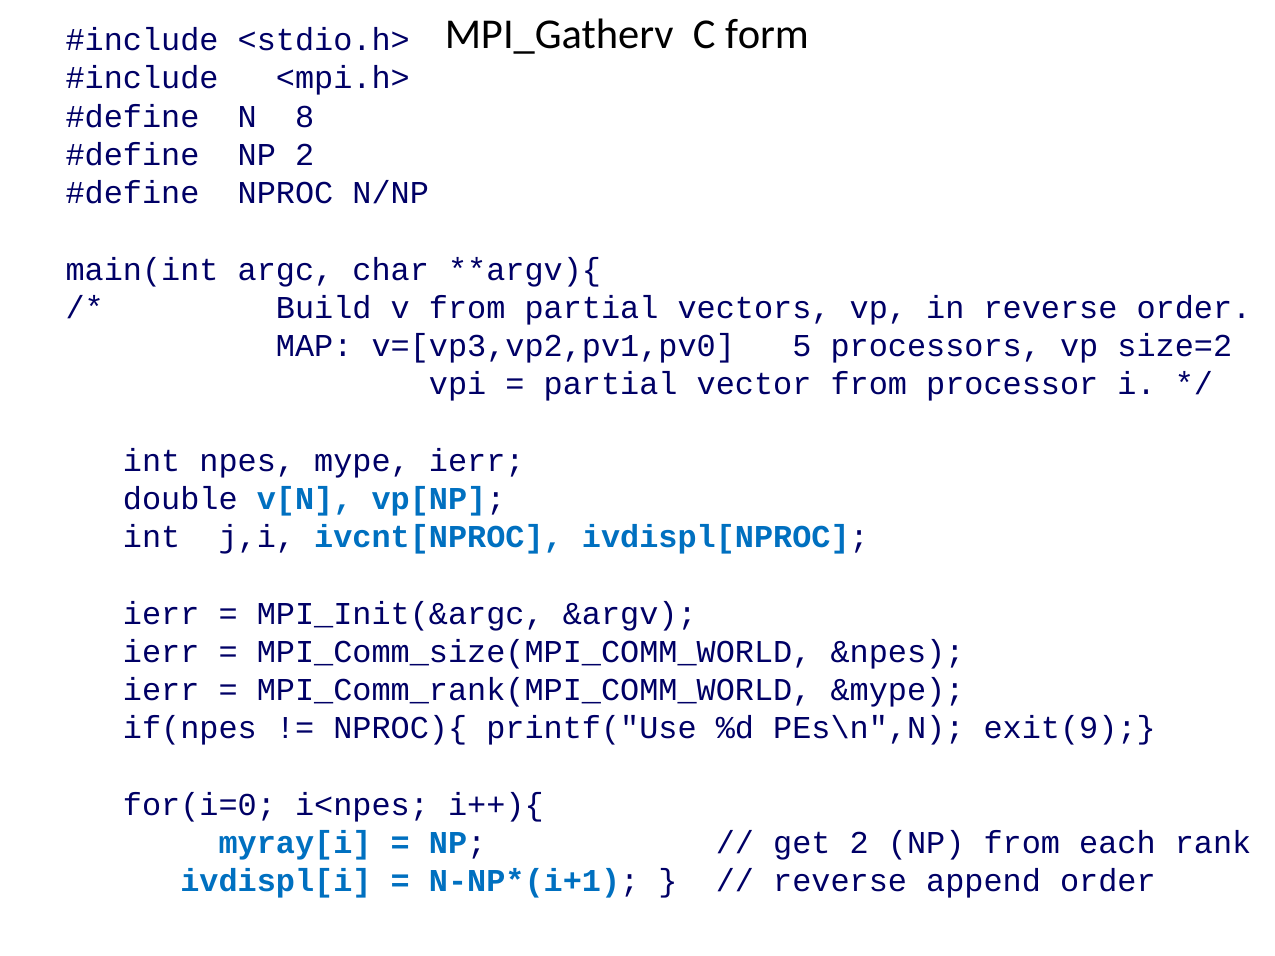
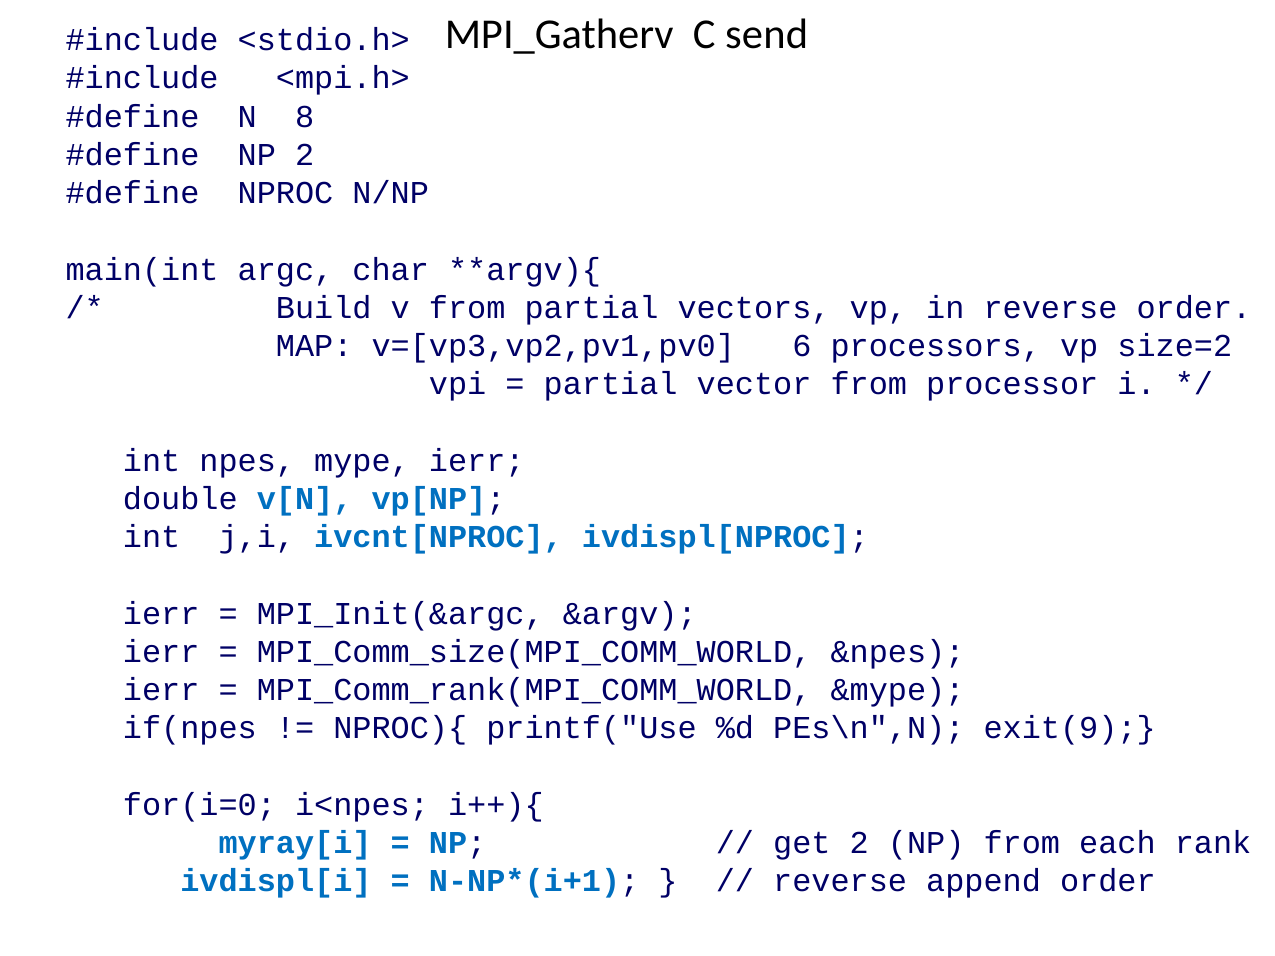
form: form -> send
5: 5 -> 6
